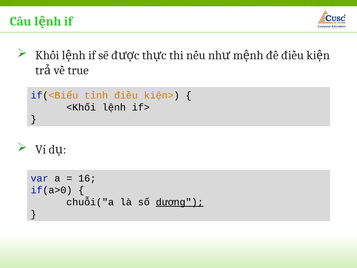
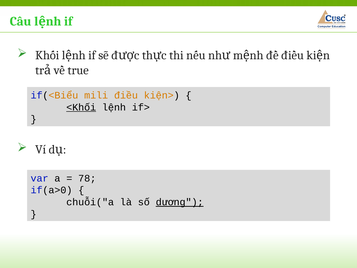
tỉnh: tỉnh -> mili
<Khối underline: none -> present
16: 16 -> 78
